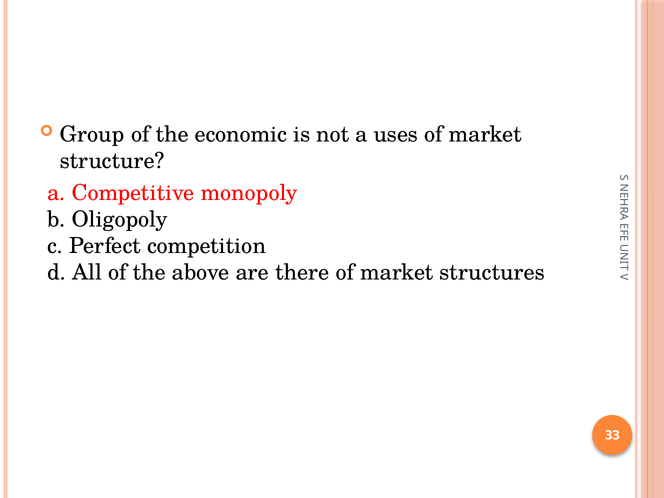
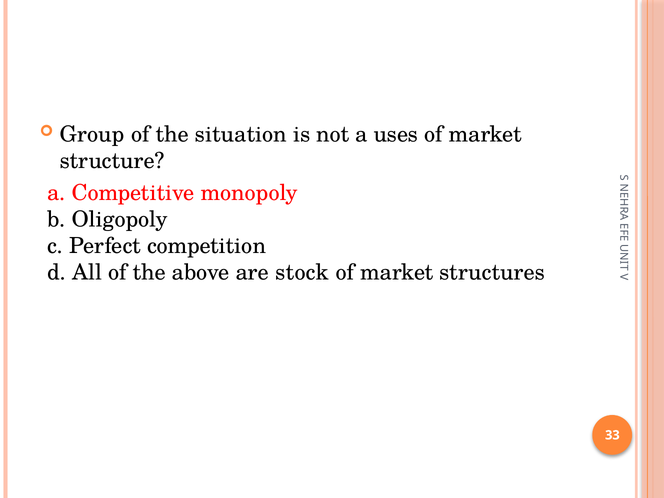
economic: economic -> situation
there: there -> stock
